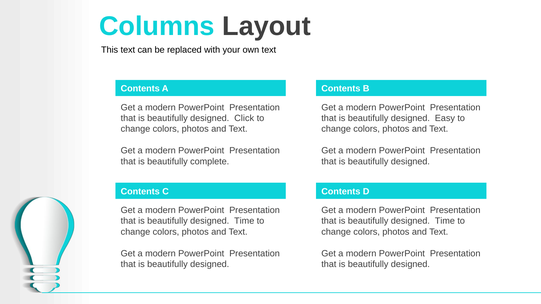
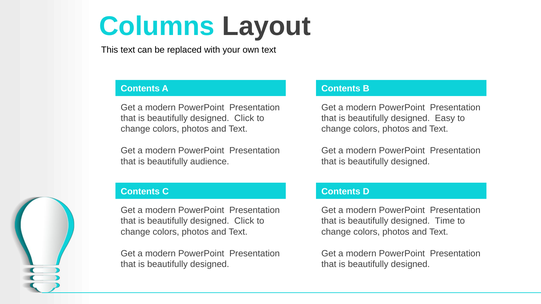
complete: complete -> audience
Time at (244, 221): Time -> Click
